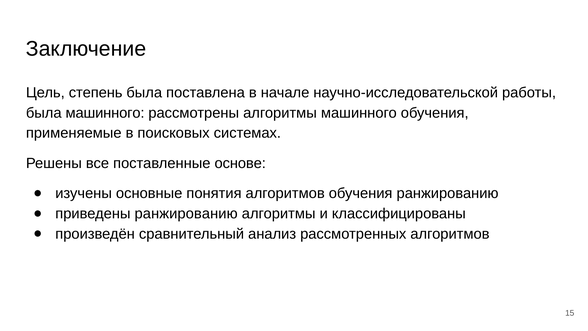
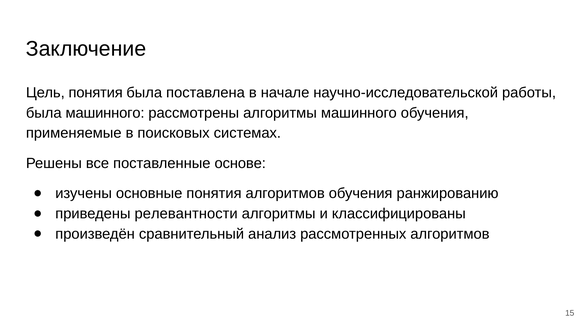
Цель степень: степень -> понятия
приведены ранжированию: ранжированию -> релевантности
